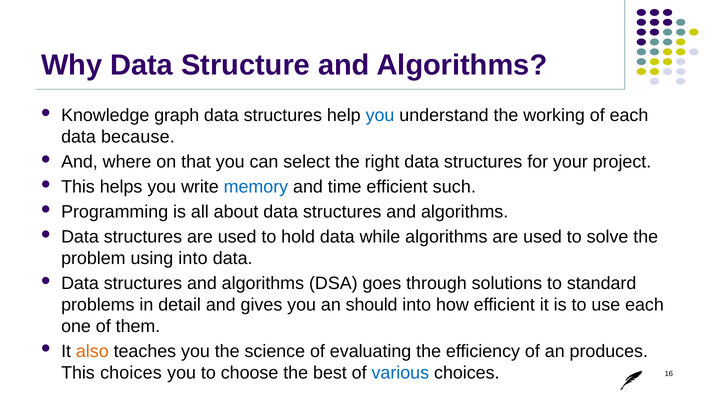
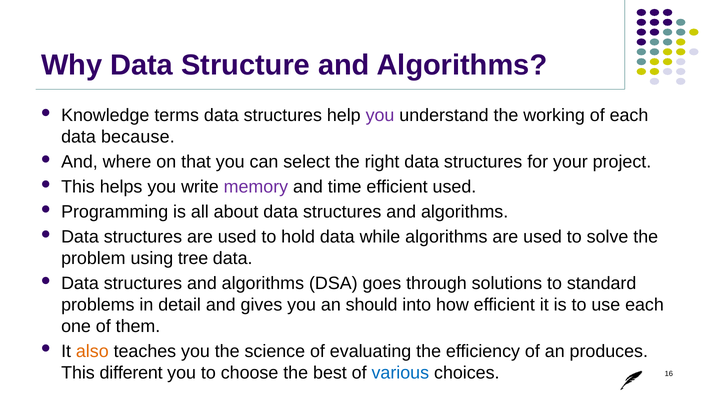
graph: graph -> terms
you at (380, 115) colour: blue -> purple
memory colour: blue -> purple
efficient such: such -> used
using into: into -> tree
This choices: choices -> different
